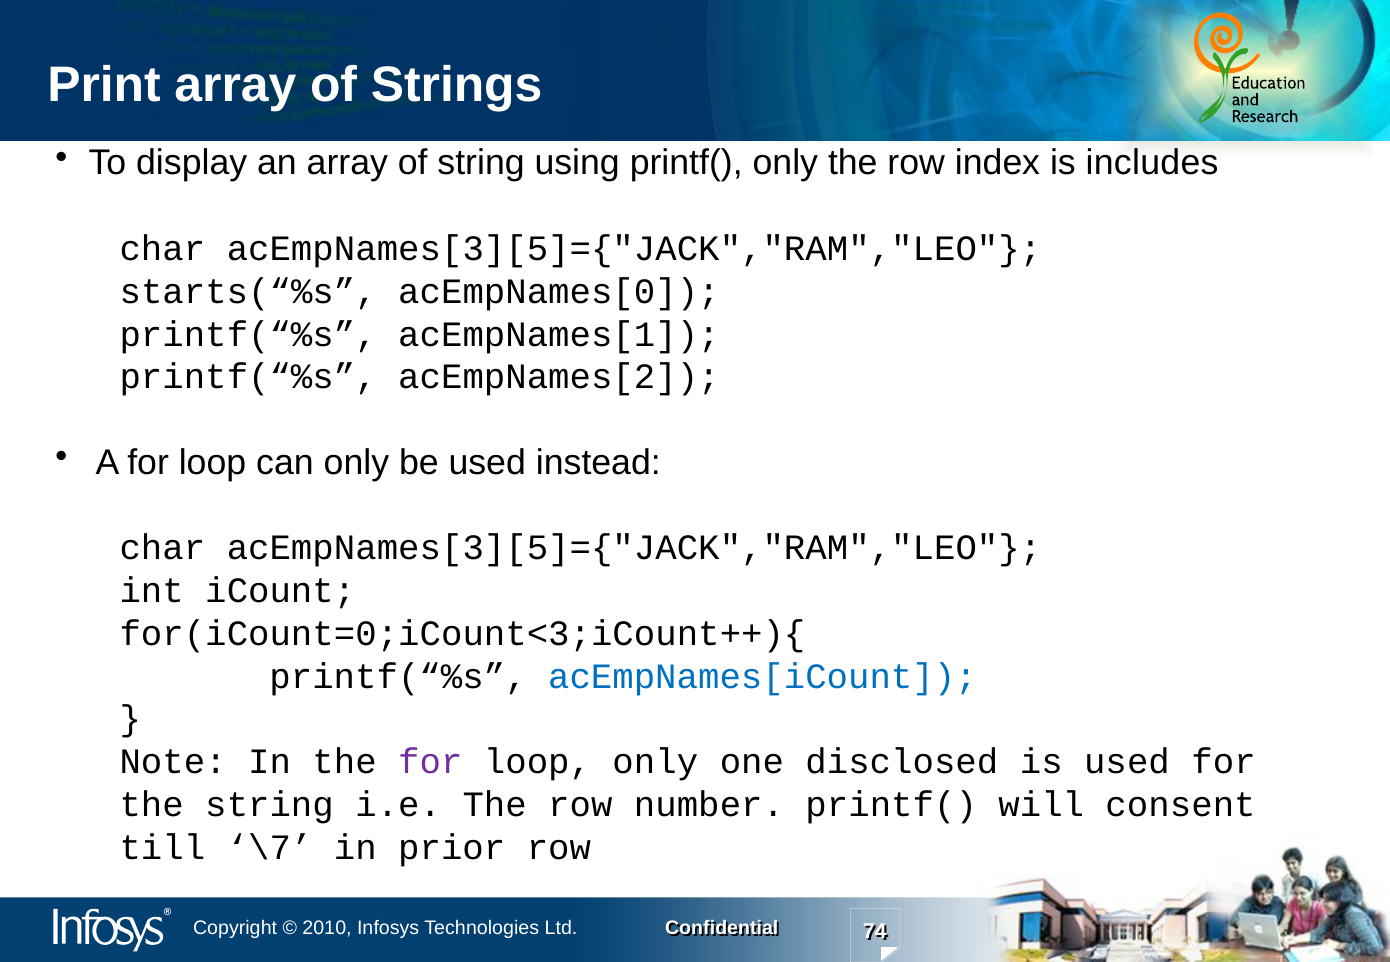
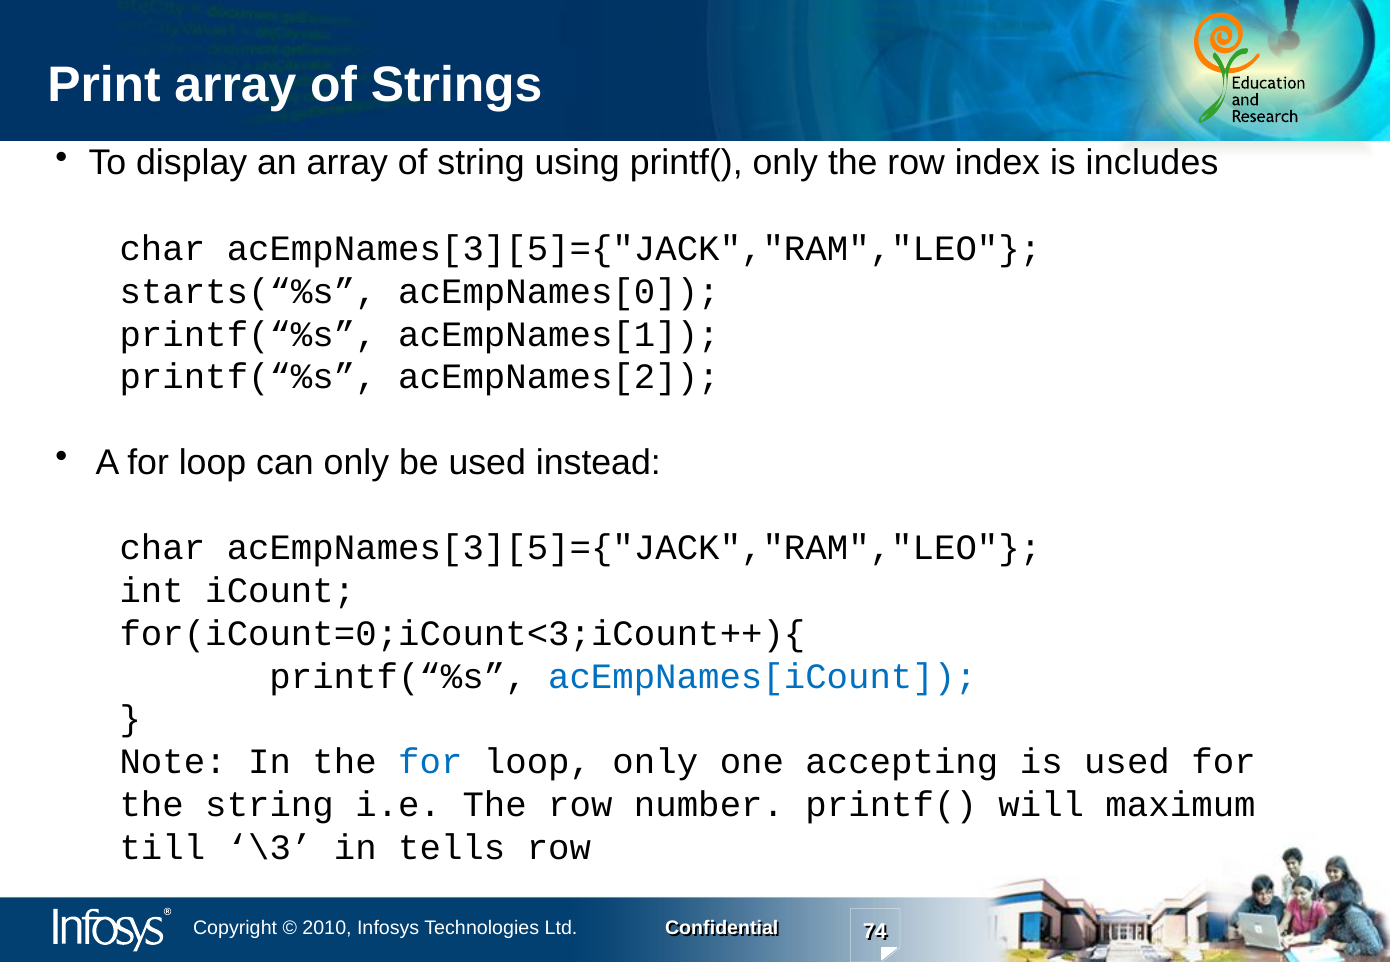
for at (430, 762) colour: purple -> blue
disclosed: disclosed -> accepting
consent: consent -> maximum
\7: \7 -> \3
prior: prior -> tells
